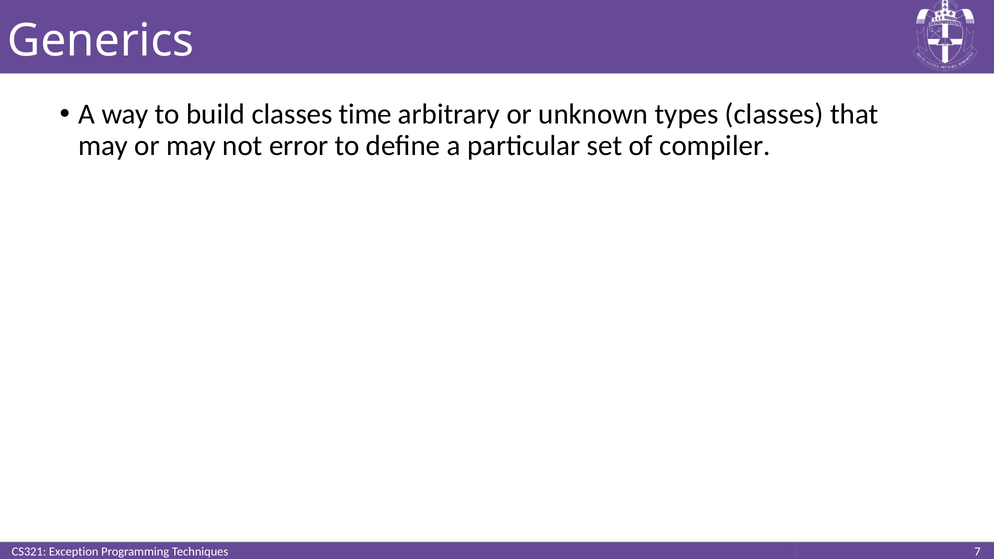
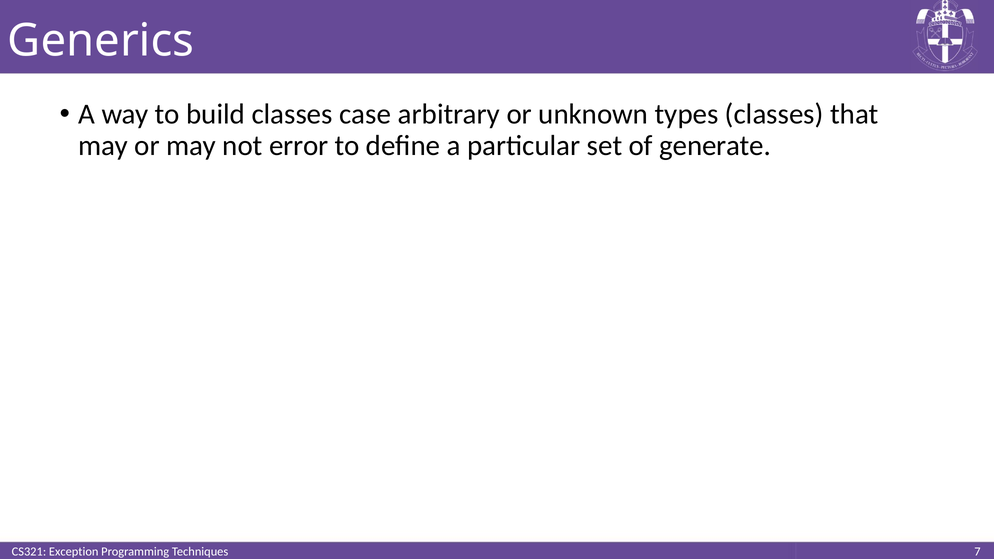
time: time -> case
compiler: compiler -> generate
